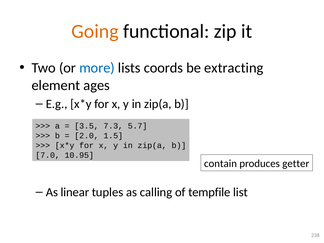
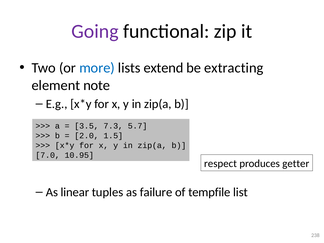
Going colour: orange -> purple
coords: coords -> extend
ages: ages -> note
contain: contain -> respect
calling: calling -> failure
